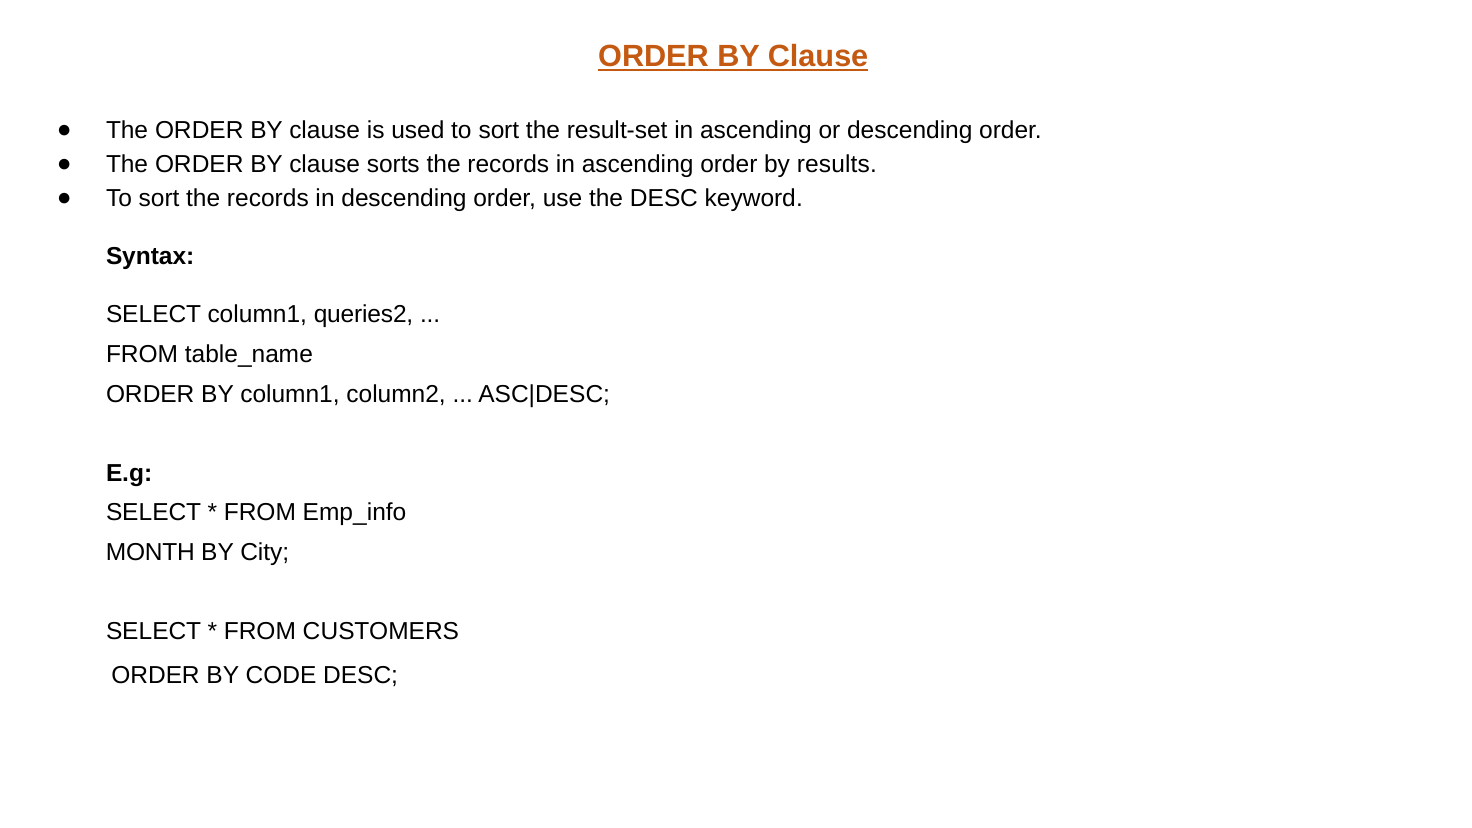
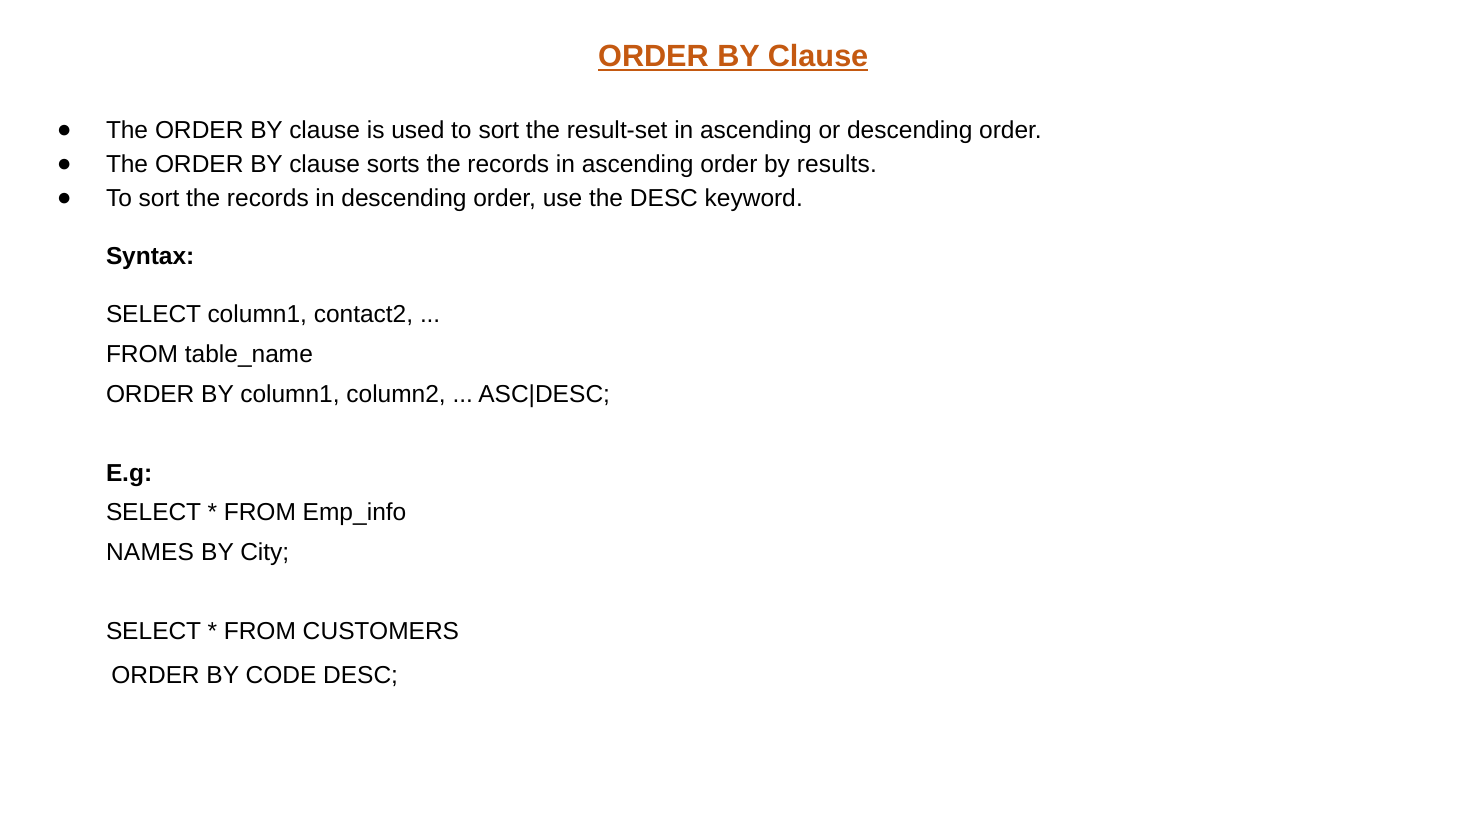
queries2: queries2 -> contact2
MONTH: MONTH -> NAMES
